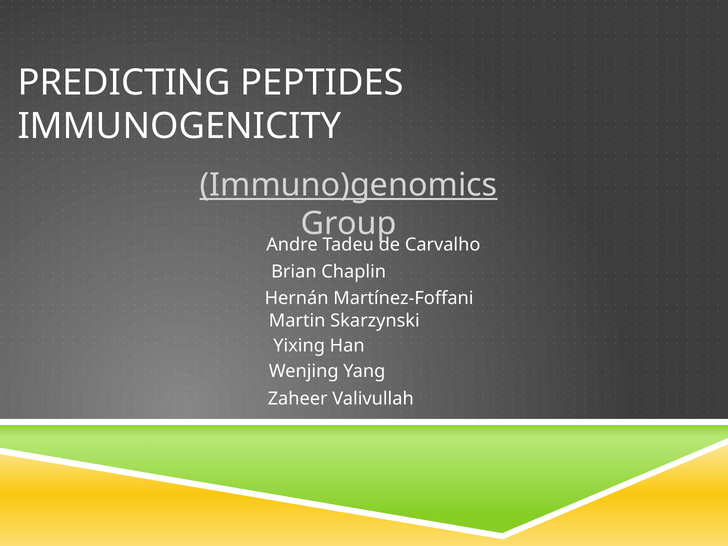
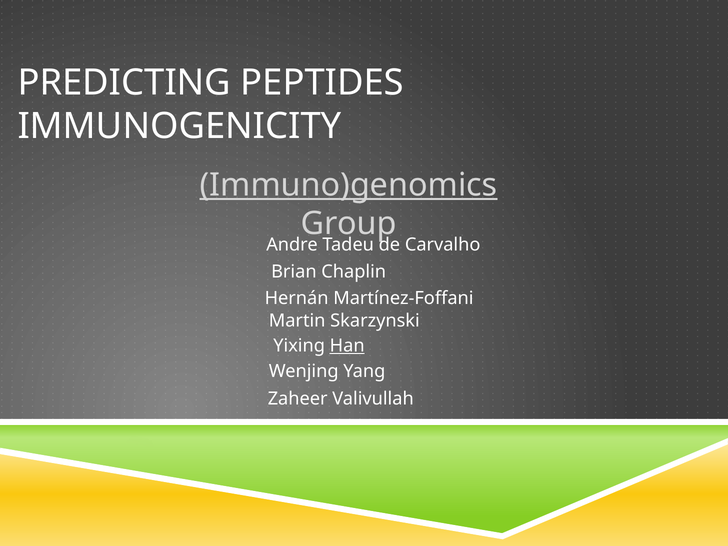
Han underline: none -> present
